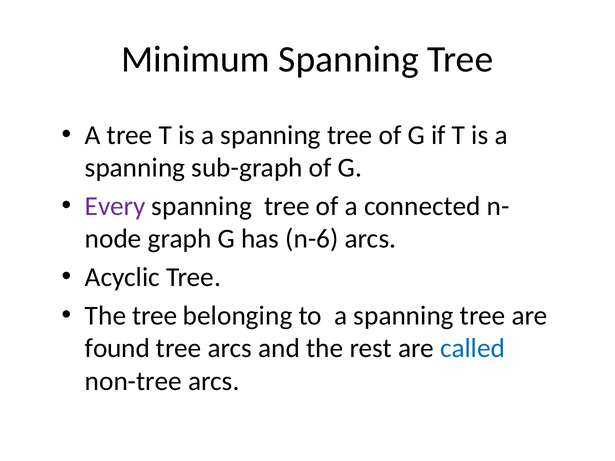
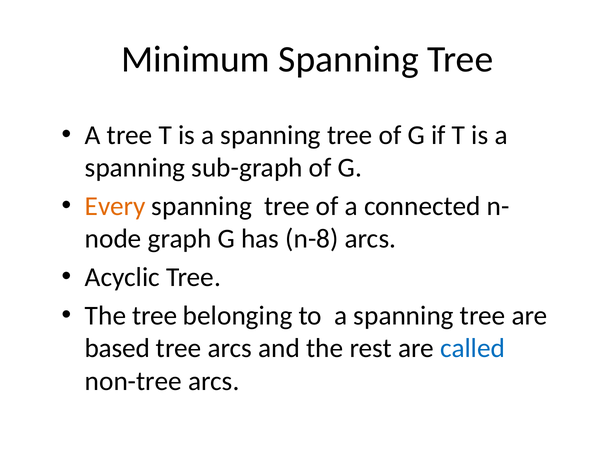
Every colour: purple -> orange
n-6: n-6 -> n-8
found: found -> based
